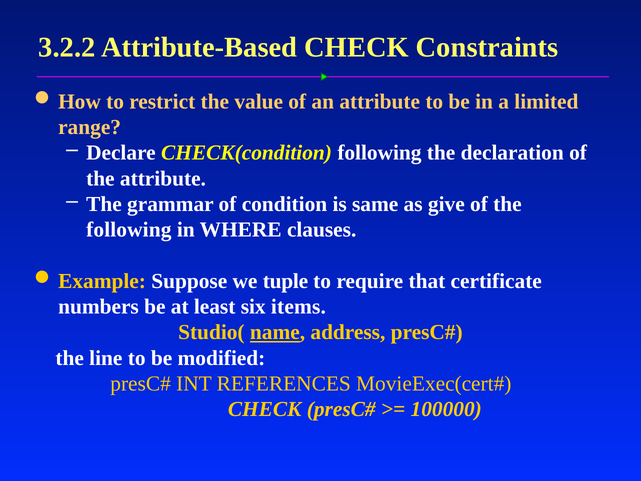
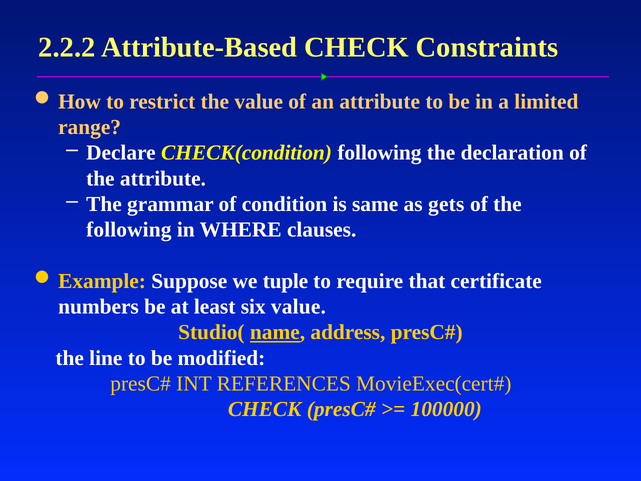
3.2.2: 3.2.2 -> 2.2.2
give: give -> gets
six items: items -> value
